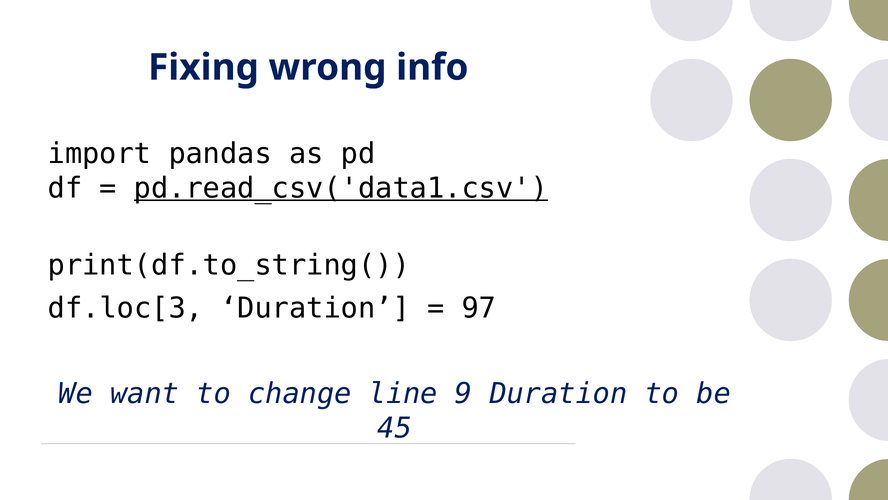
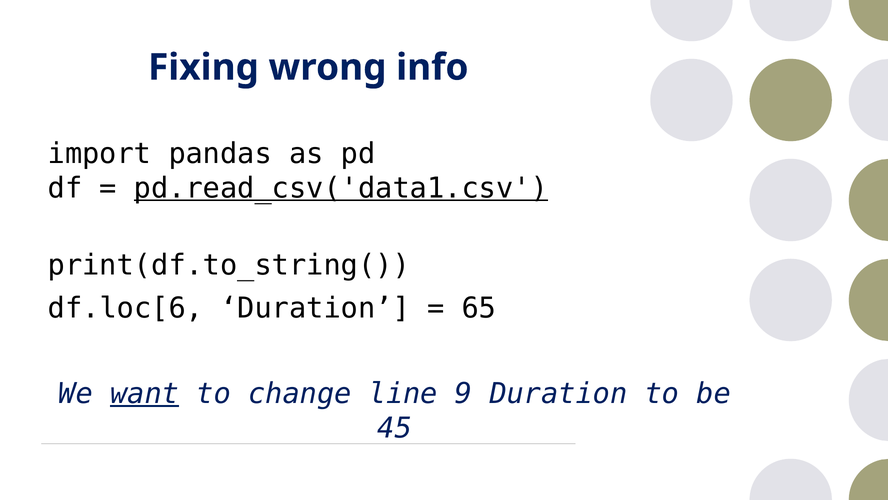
df.loc[3: df.loc[3 -> df.loc[6
97: 97 -> 65
want underline: none -> present
